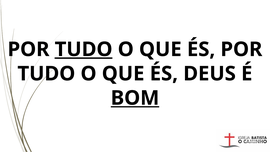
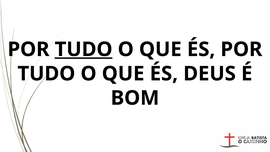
BOM underline: present -> none
